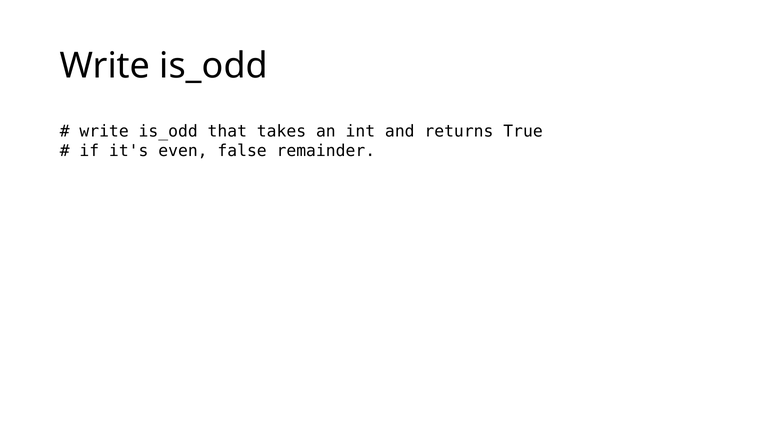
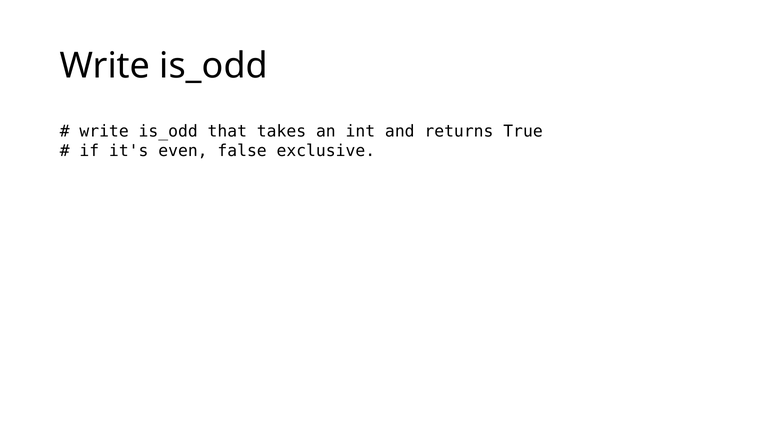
remainder: remainder -> exclusive
